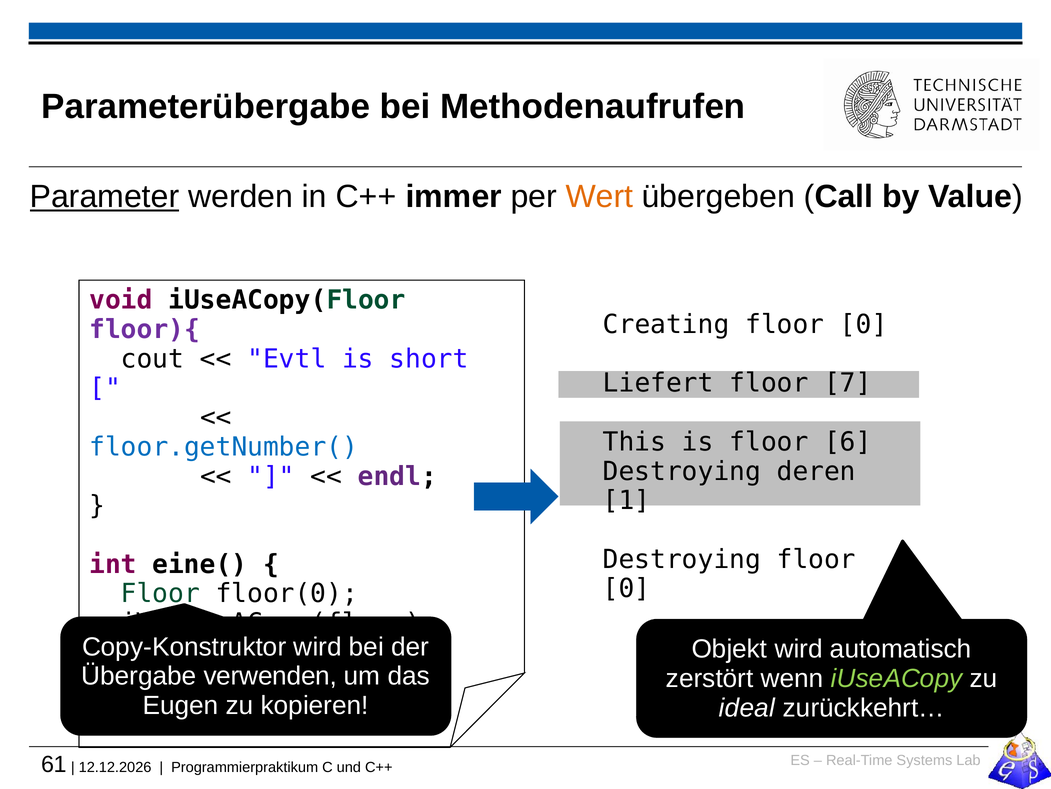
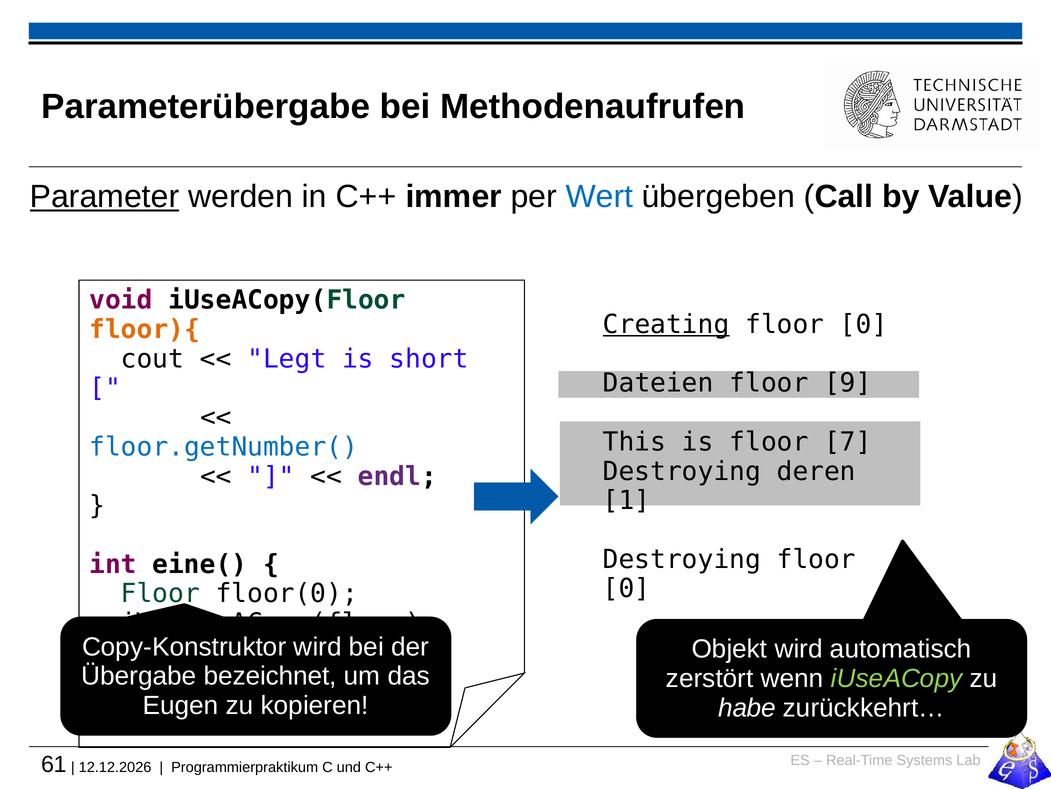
Wert colour: orange -> blue
Creating underline: none -> present
floor){ colour: purple -> orange
Evtl: Evtl -> Legt
Liefert: Liefert -> Dateien
7: 7 -> 9
6: 6 -> 7
verwenden: verwenden -> bezeichnet
ideal: ideal -> habe
